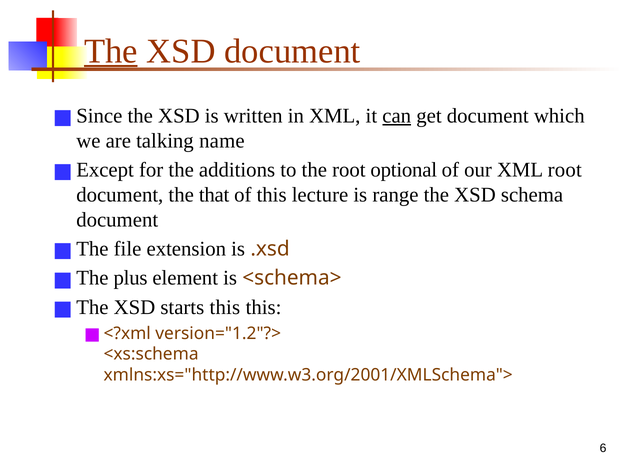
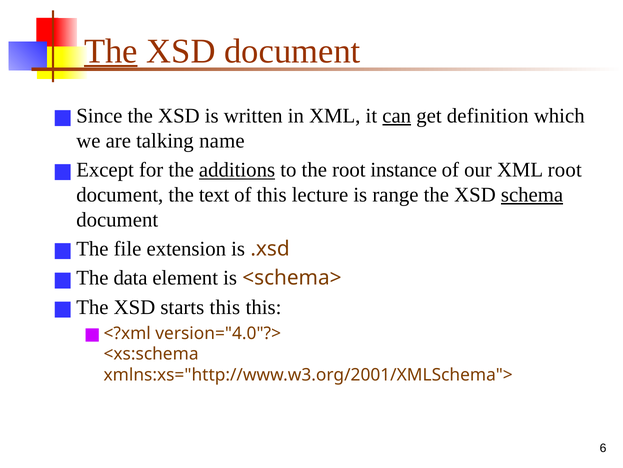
get document: document -> definition
additions underline: none -> present
optional: optional -> instance
that: that -> text
schema underline: none -> present
plus: plus -> data
version="1.2"?>: version="1.2"?> -> version="4.0"?>
